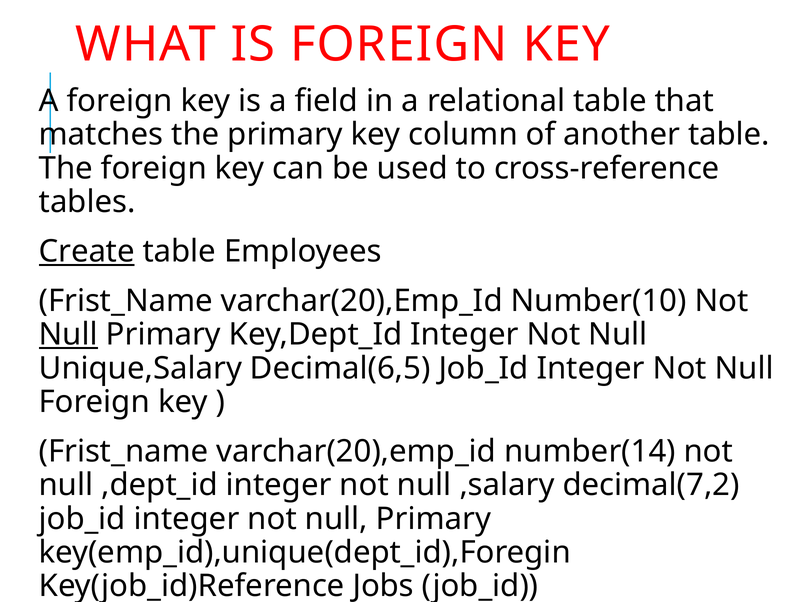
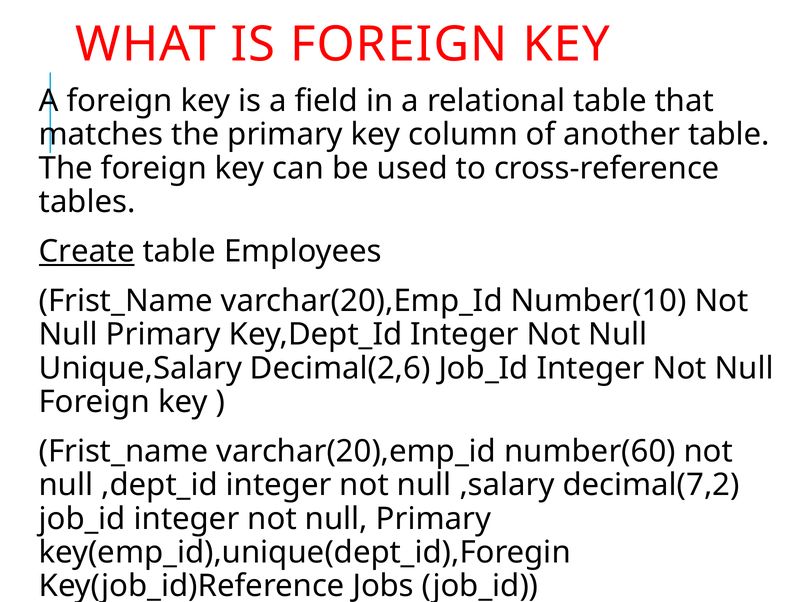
Null at (68, 334) underline: present -> none
Decimal(6,5: Decimal(6,5 -> Decimal(2,6
number(14: number(14 -> number(60
